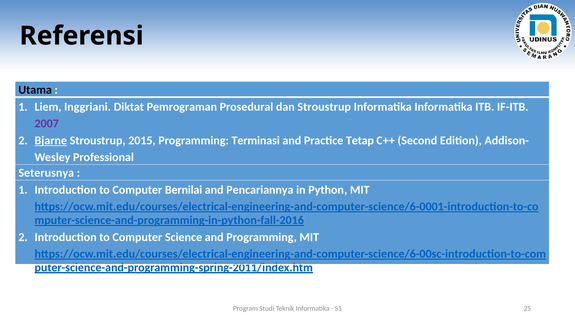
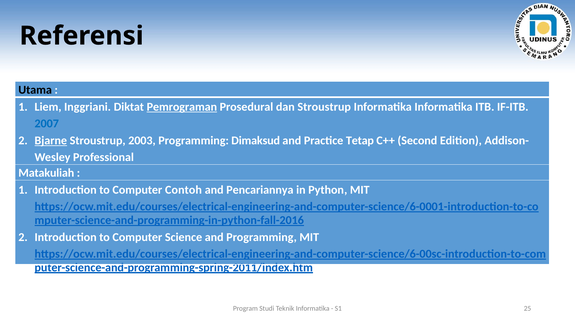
Pemrograman underline: none -> present
2007 colour: purple -> blue
2015: 2015 -> 2003
Terminasi: Terminasi -> Dimaksud
Seterusnya: Seterusnya -> Matakuliah
Bernilai: Bernilai -> Contoh
